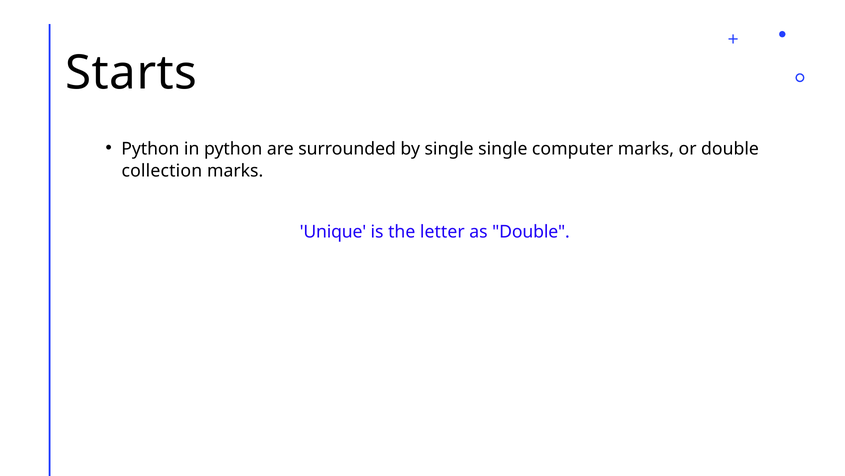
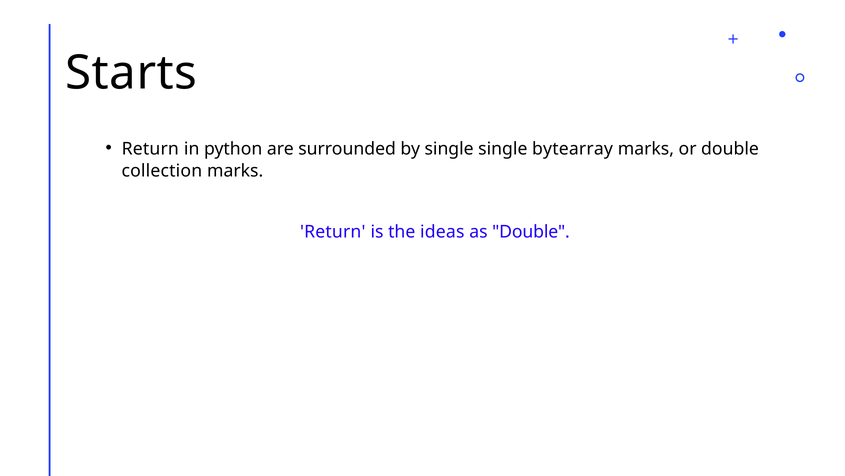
Python at (150, 149): Python -> Return
computer: computer -> bytearray
Unique at (333, 232): Unique -> Return
letter: letter -> ideas
